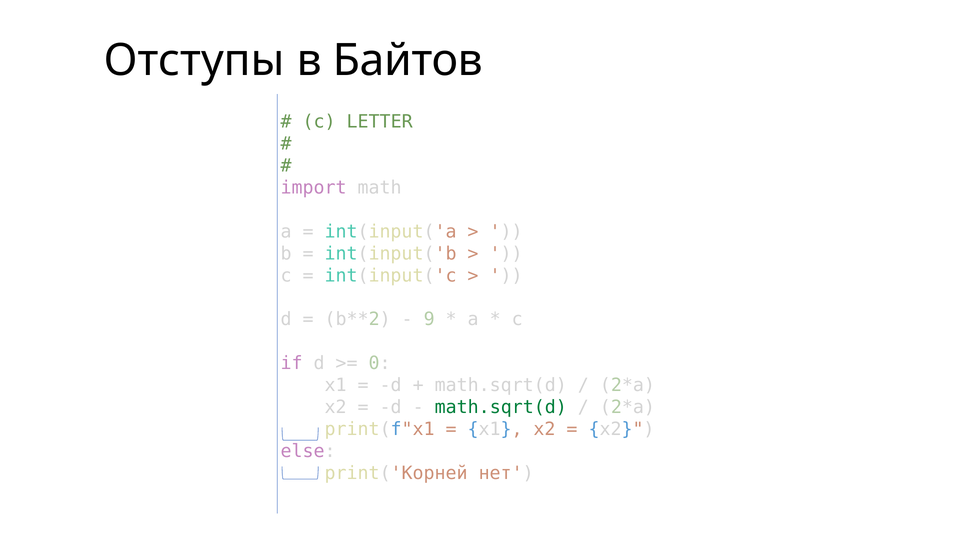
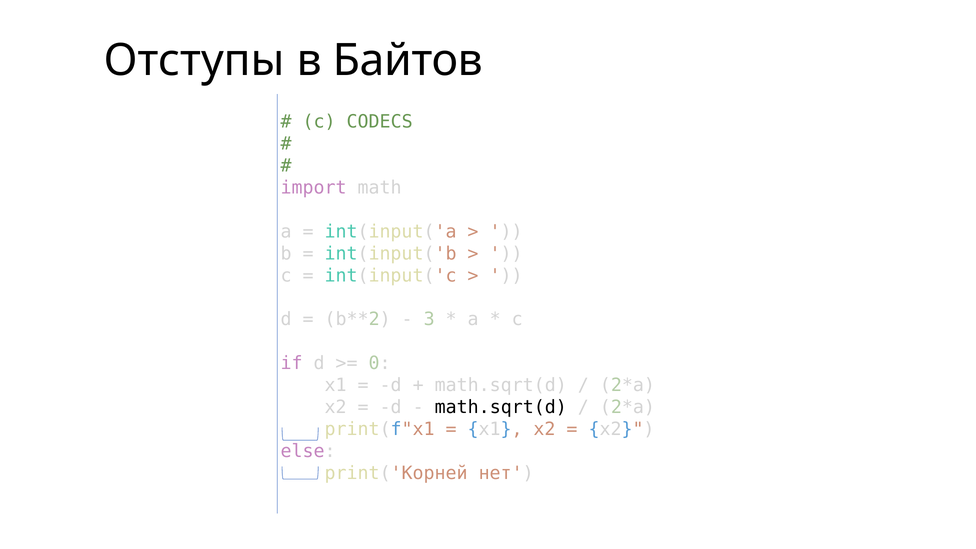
LETTER: LETTER -> CODECS
9: 9 -> 3
math.sqrt(d at (501, 407) colour: green -> black
